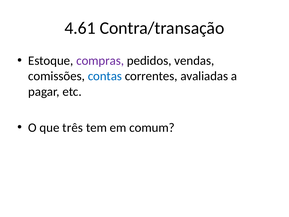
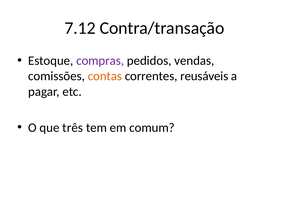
4.61: 4.61 -> 7.12
contas colour: blue -> orange
avaliadas: avaliadas -> reusáveis
